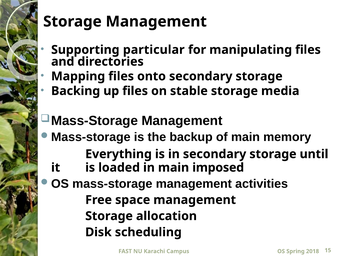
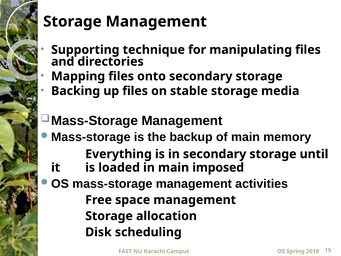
particular: particular -> technique
